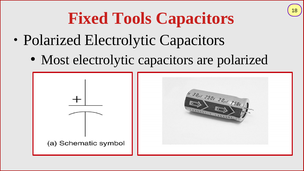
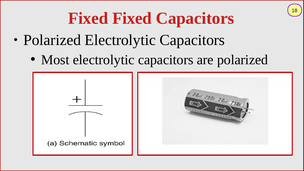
Fixed Tools: Tools -> Fixed
